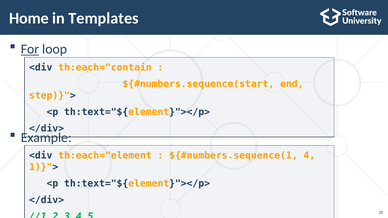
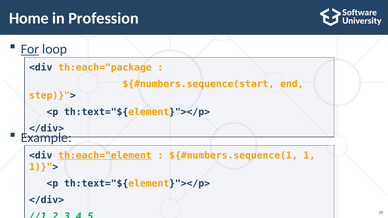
Templates: Templates -> Profession
th:each="contain: th:each="contain -> th:each="package
th:each="element underline: none -> present
4 at (309, 155): 4 -> 1
